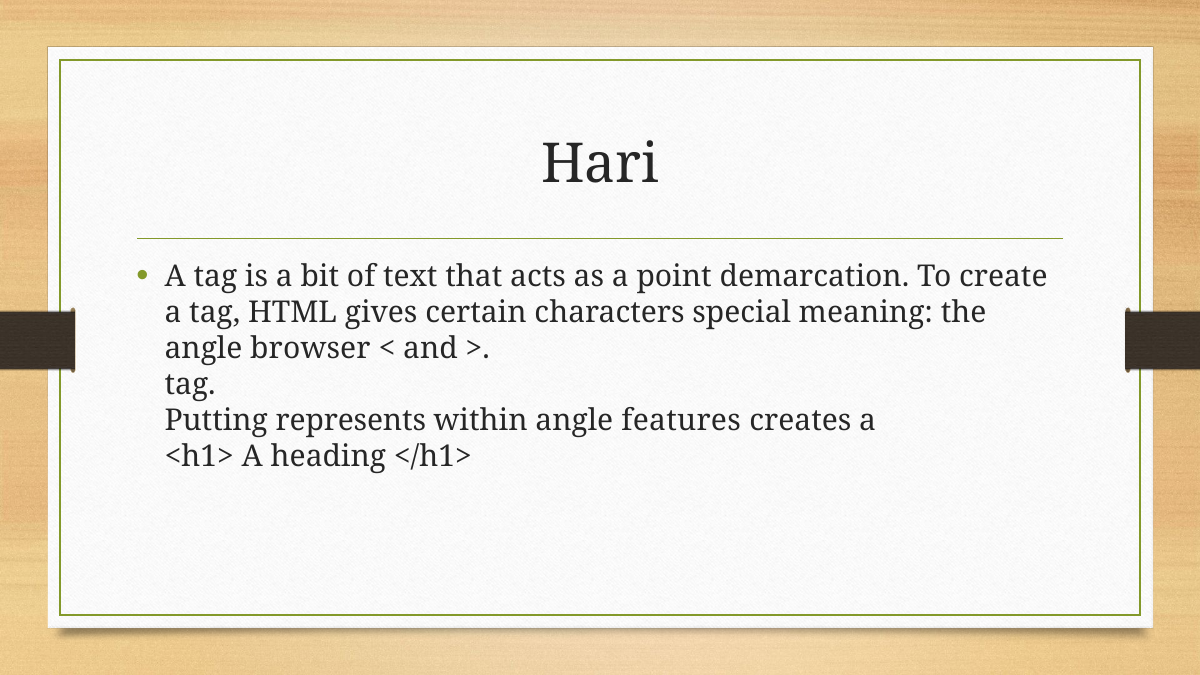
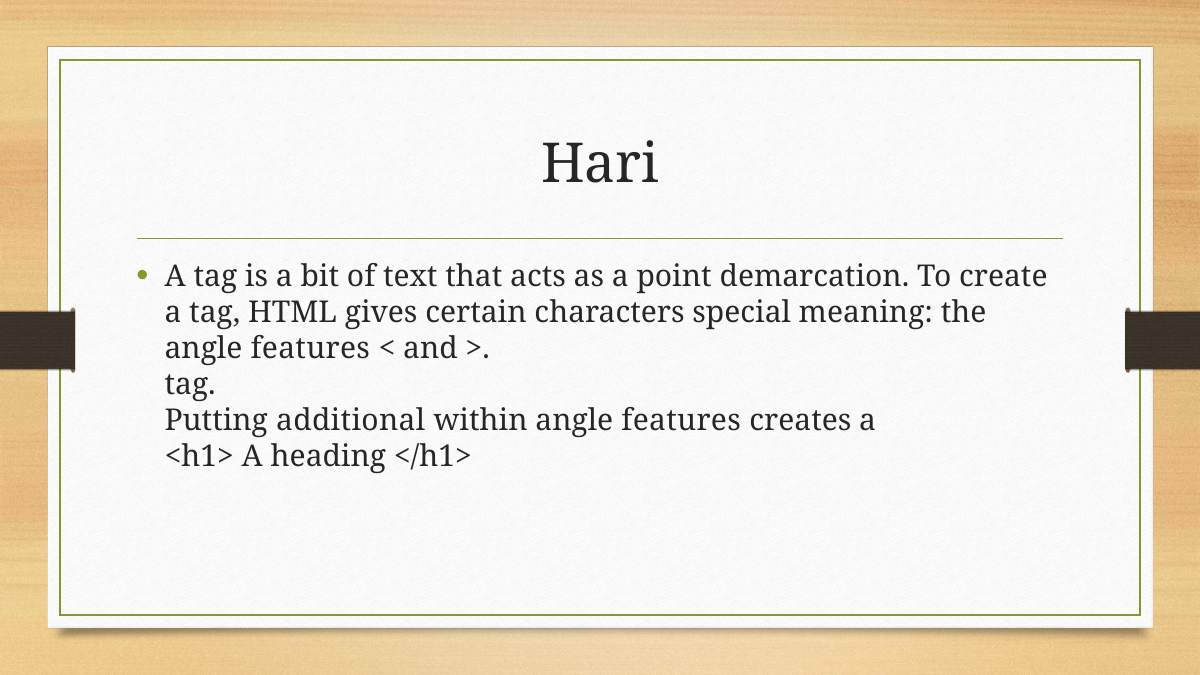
browser at (310, 348): browser -> features
represents: represents -> additional
